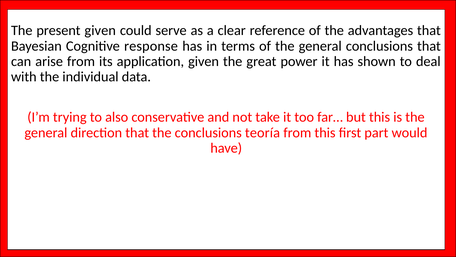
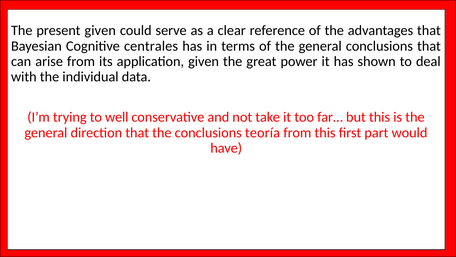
response: response -> centrales
also: also -> well
